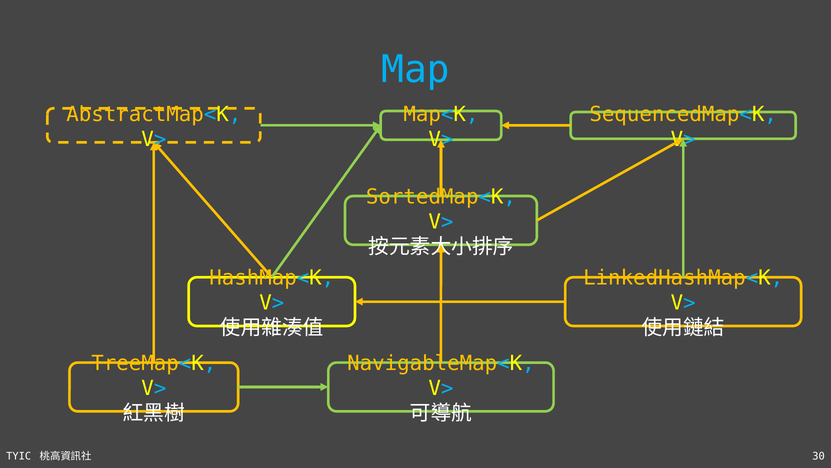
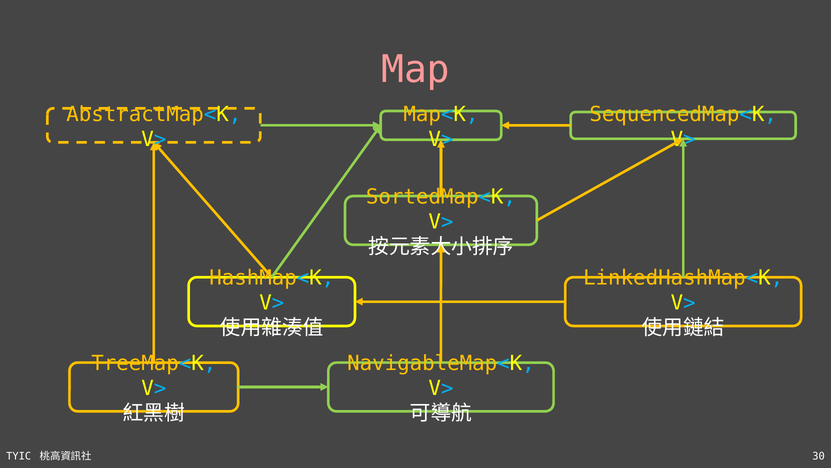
Map colour: light blue -> pink
